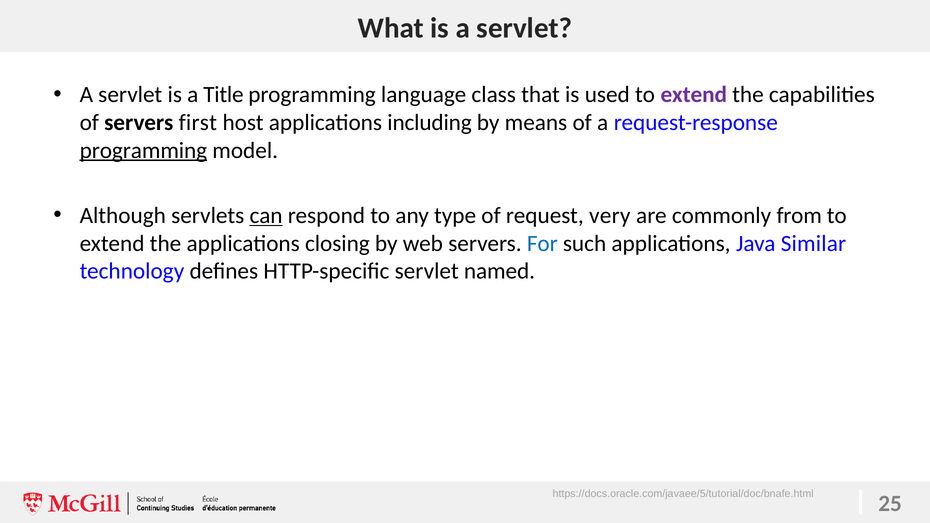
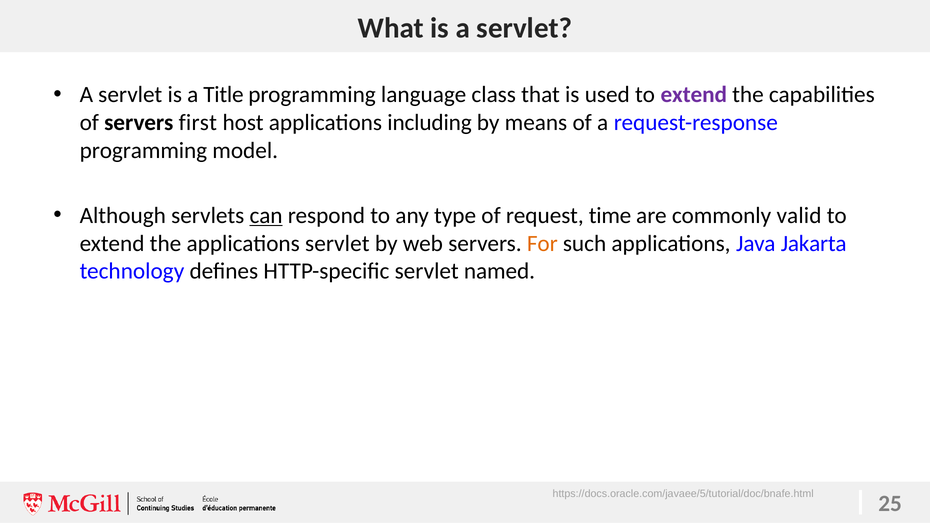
programming at (143, 150) underline: present -> none
very: very -> time
from: from -> valid
applications closing: closing -> servlet
For colour: blue -> orange
Similar: Similar -> Jakarta
